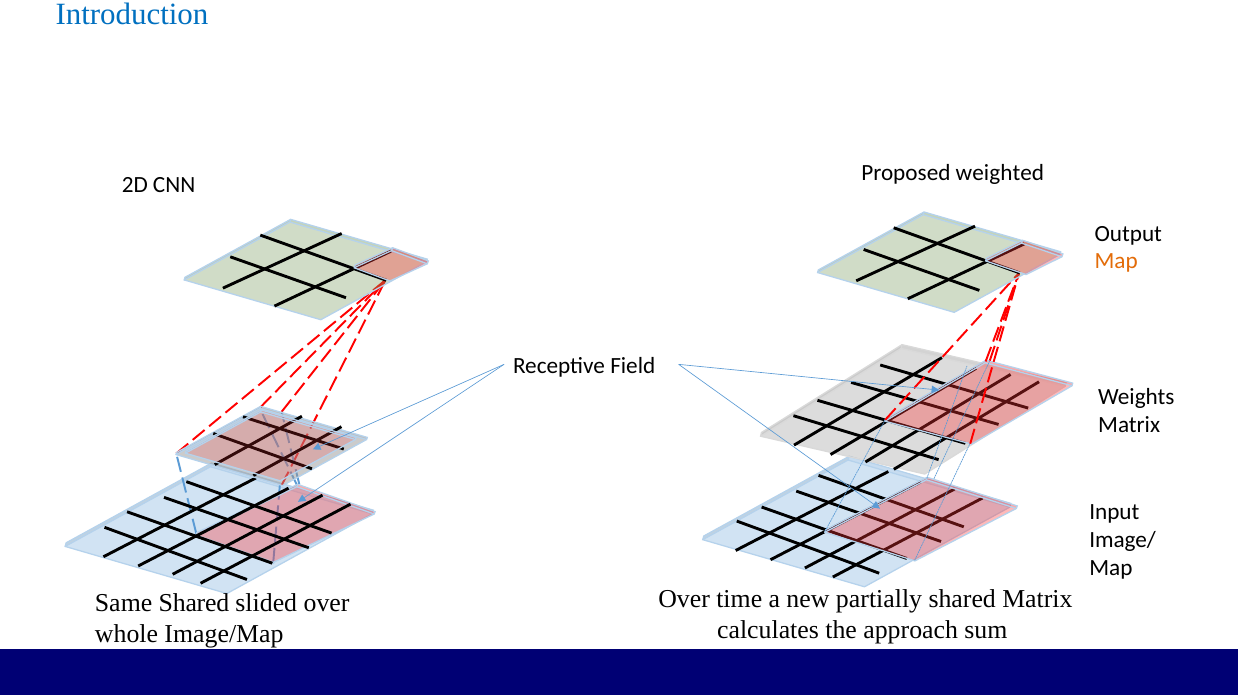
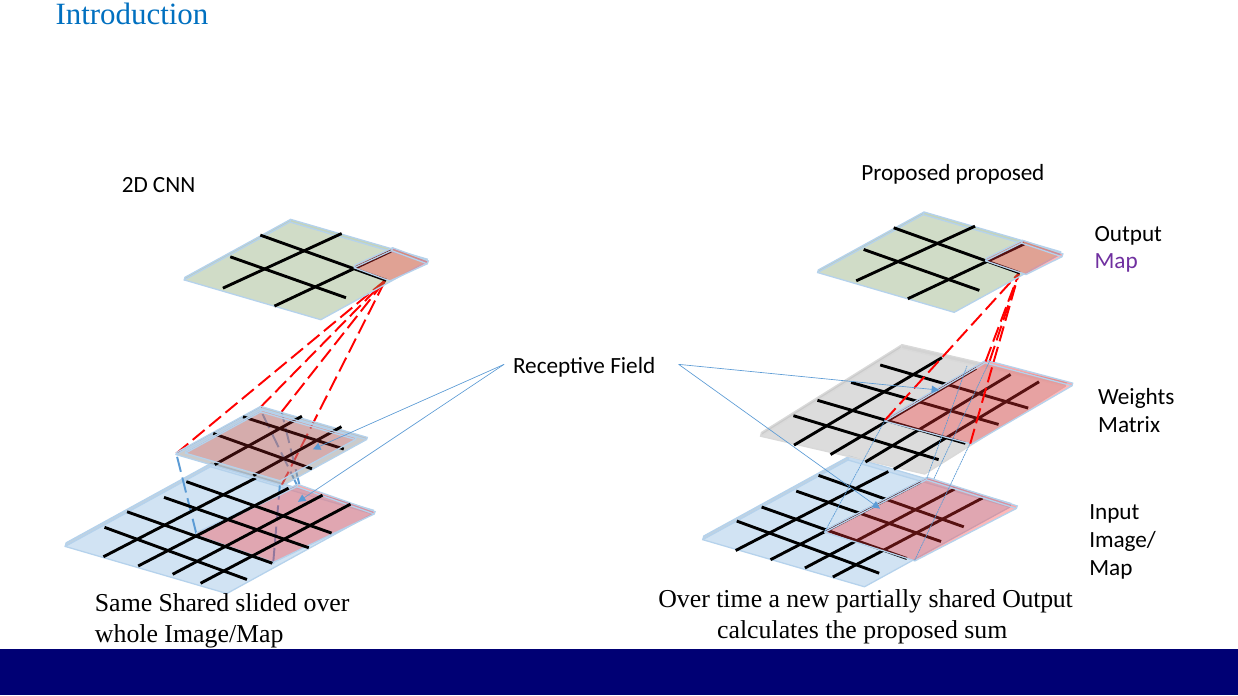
Proposed weighted: weighted -> proposed
Map at (1116, 261) colour: orange -> purple
shared Matrix: Matrix -> Output
the approach: approach -> proposed
